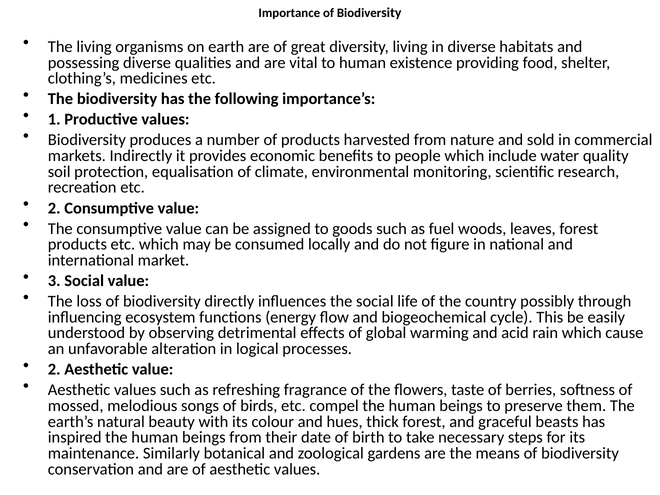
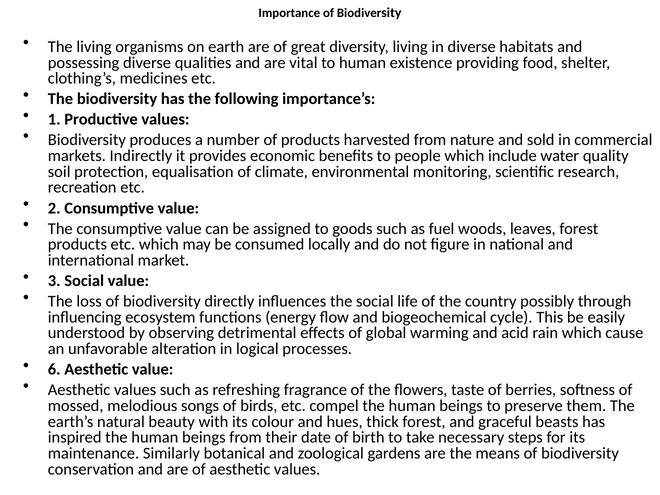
2 at (54, 369): 2 -> 6
